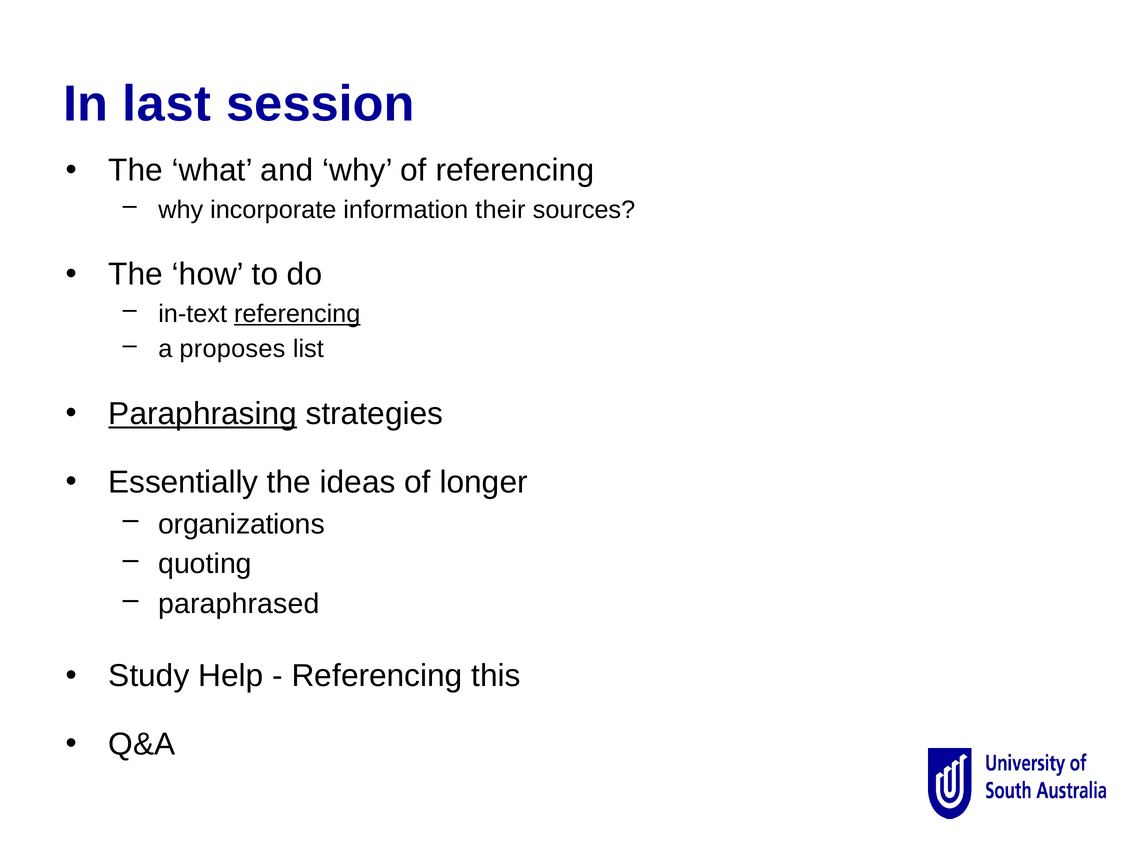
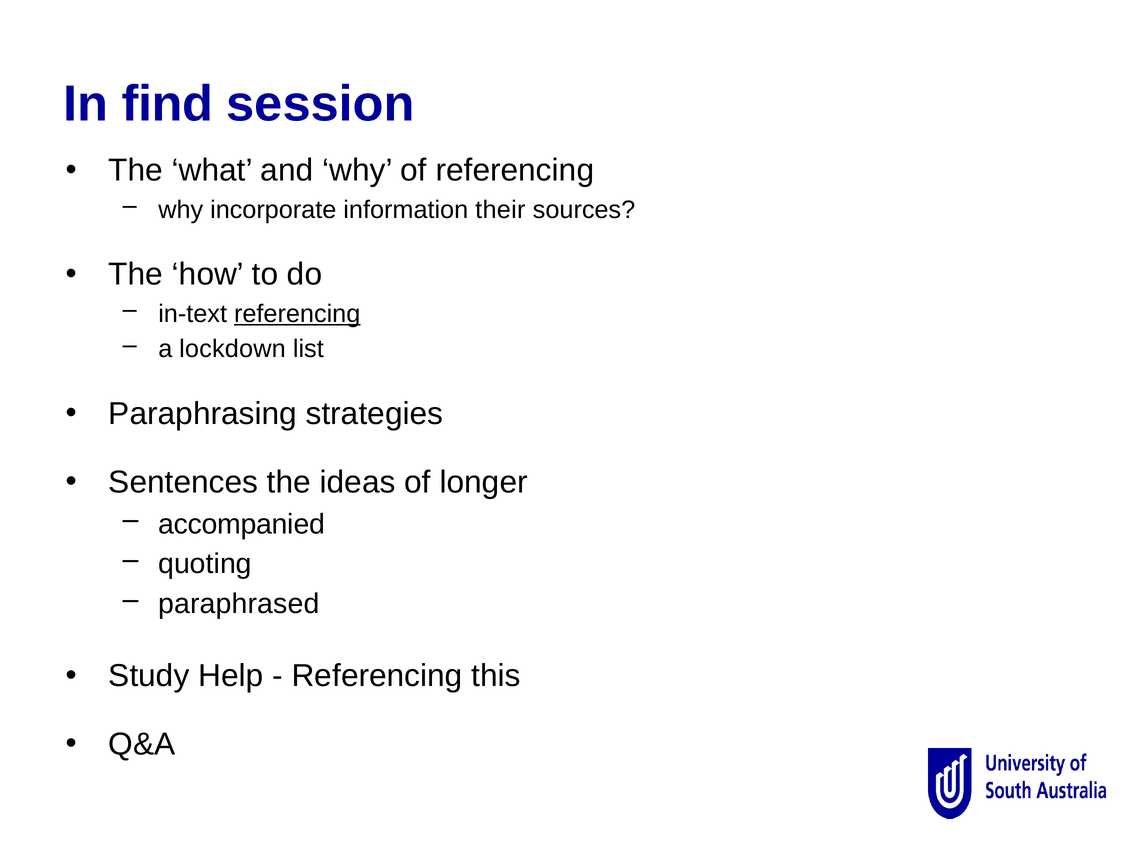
last: last -> find
proposes: proposes -> lockdown
Paraphrasing underline: present -> none
Essentially: Essentially -> Sentences
organizations: organizations -> accompanied
